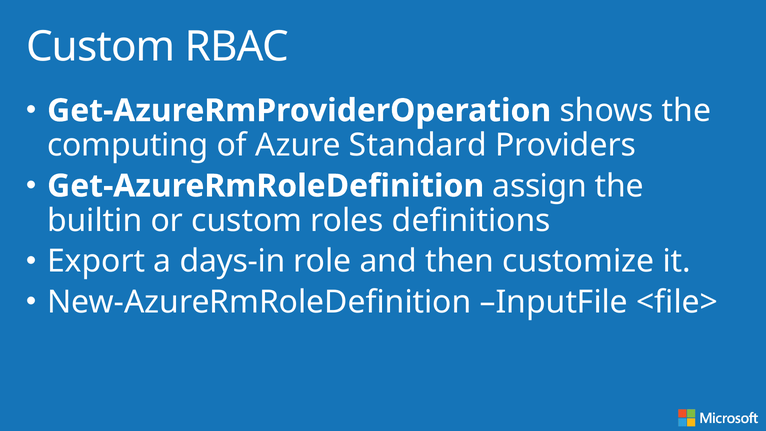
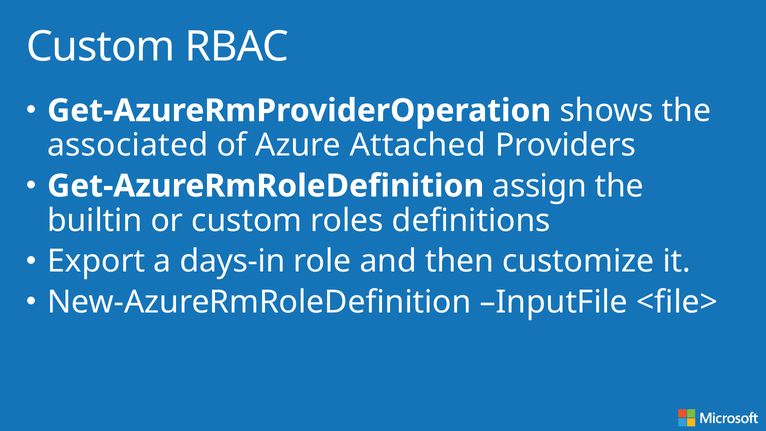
computing: computing -> associated
Standard: Standard -> Attached
